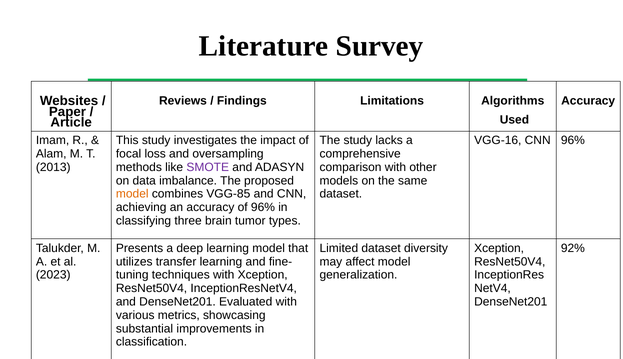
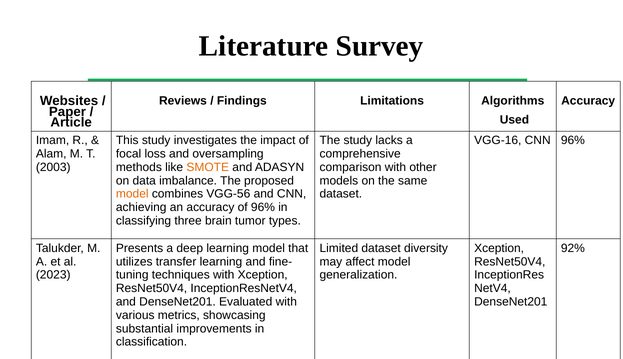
2013: 2013 -> 2003
SMOTE colour: purple -> orange
VGG-85: VGG-85 -> VGG-56
